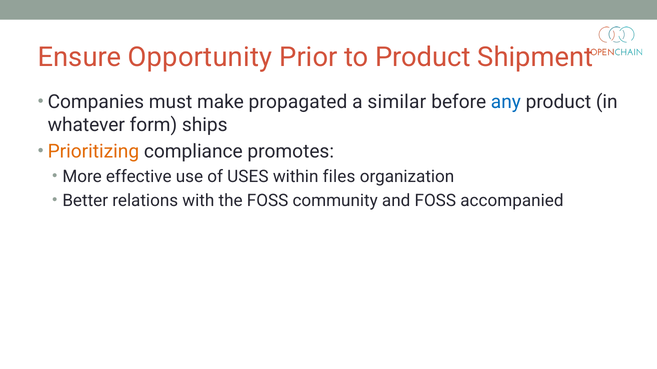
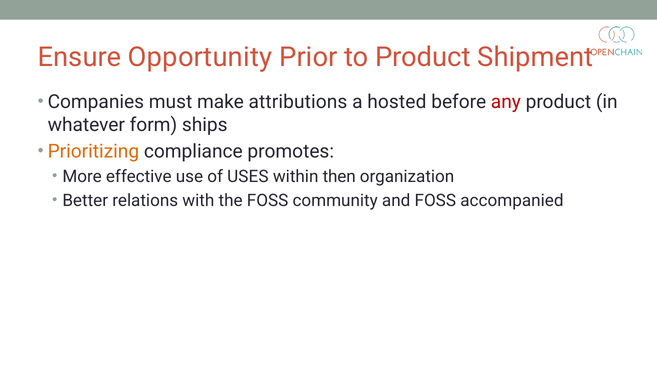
propagated: propagated -> attributions
similar: similar -> hosted
any colour: blue -> red
files: files -> then
